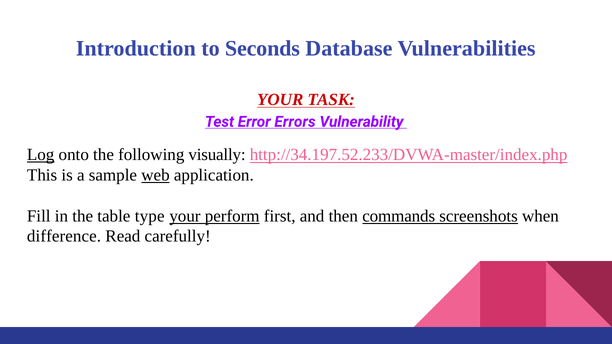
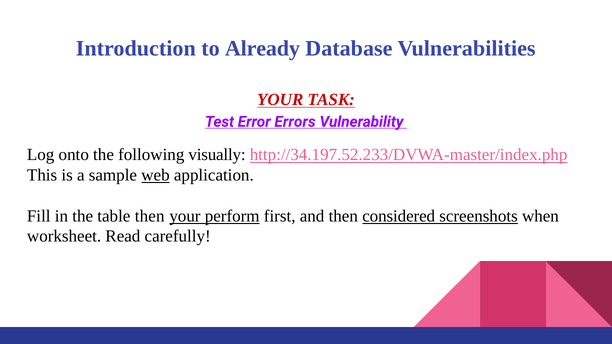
Seconds: Seconds -> Already
Log underline: present -> none
table type: type -> then
commands: commands -> considered
difference: difference -> worksheet
